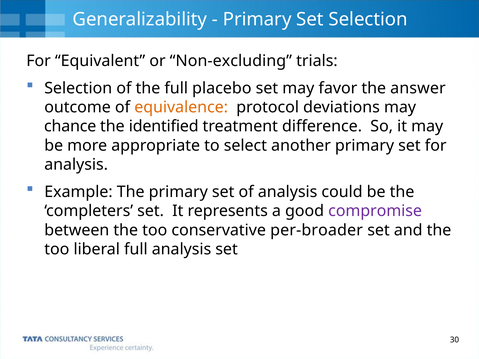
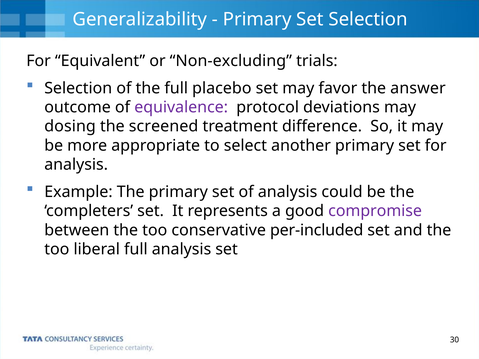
equivalence colour: orange -> purple
chance: chance -> dosing
identified: identified -> screened
per-broader: per-broader -> per-included
